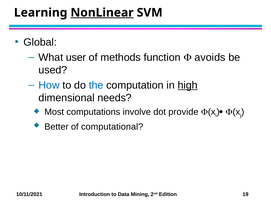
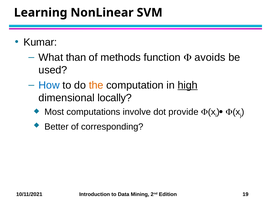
NonLinear underline: present -> none
Global: Global -> Kumar
user: user -> than
the colour: blue -> orange
needs: needs -> locally
computational: computational -> corresponding
